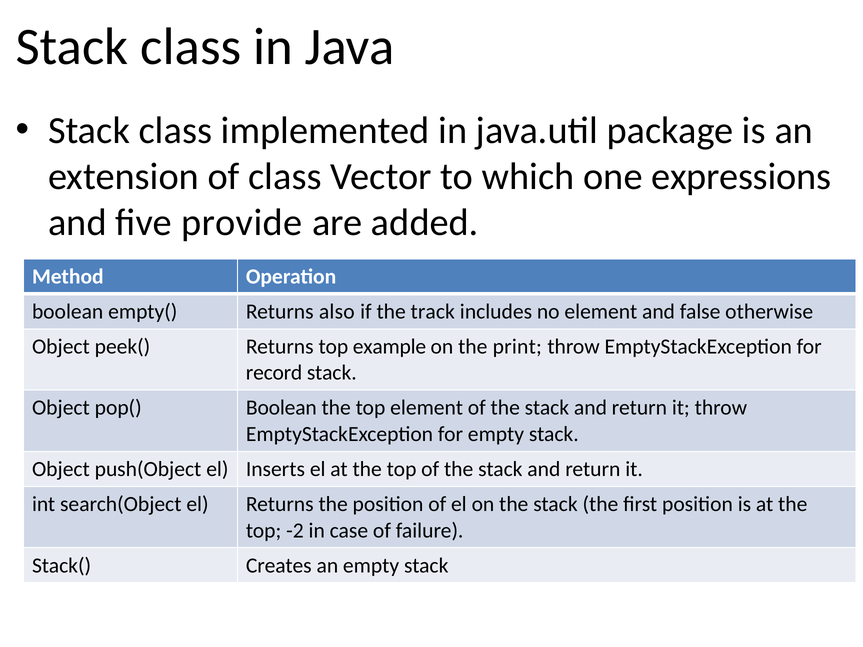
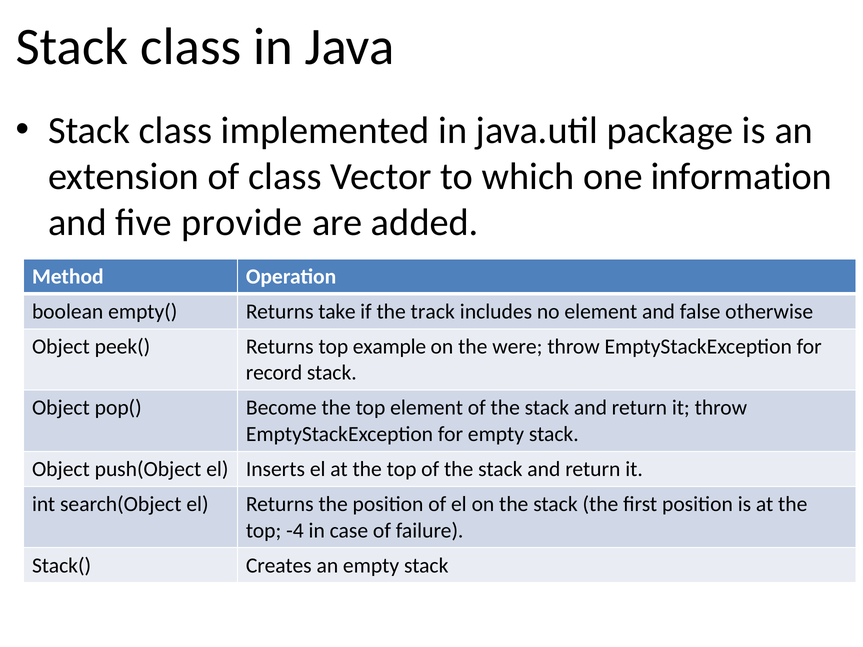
expressions: expressions -> information
also: also -> take
print: print -> were
pop( Boolean: Boolean -> Become
-2: -2 -> -4
